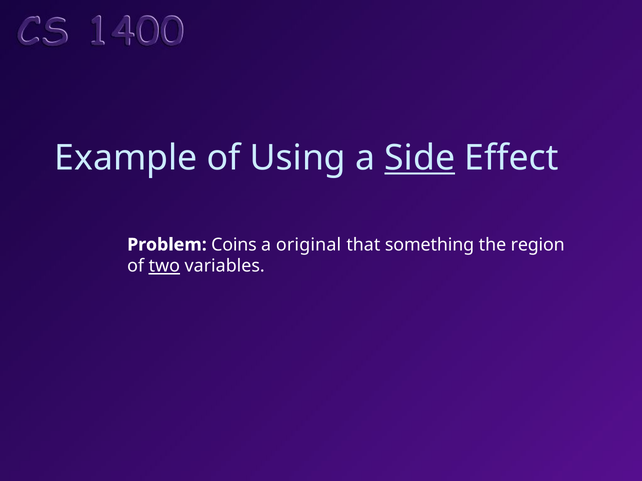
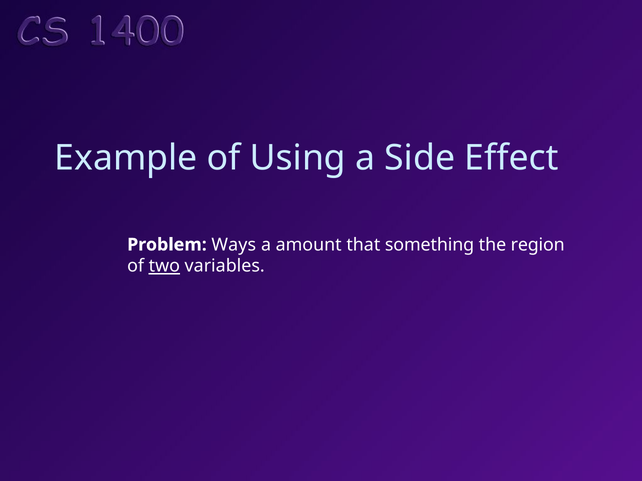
Side underline: present -> none
Coins: Coins -> Ways
original: original -> amount
